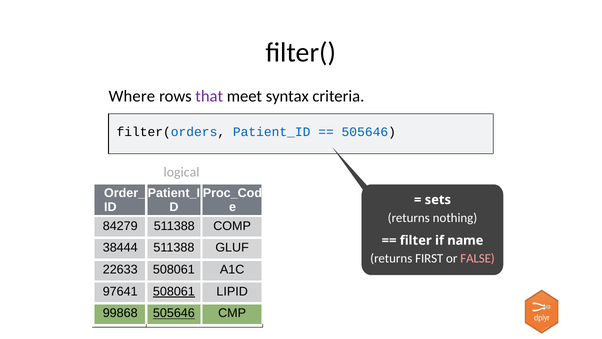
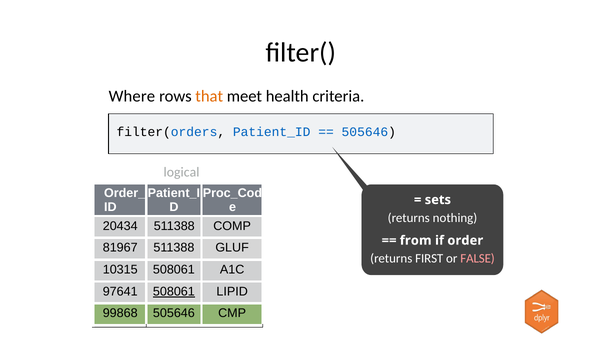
that colour: purple -> orange
syntax: syntax -> health
84279: 84279 -> 20434
filter: filter -> from
name: name -> order
38444: 38444 -> 81967
22633: 22633 -> 10315
505646 at (174, 313) underline: present -> none
